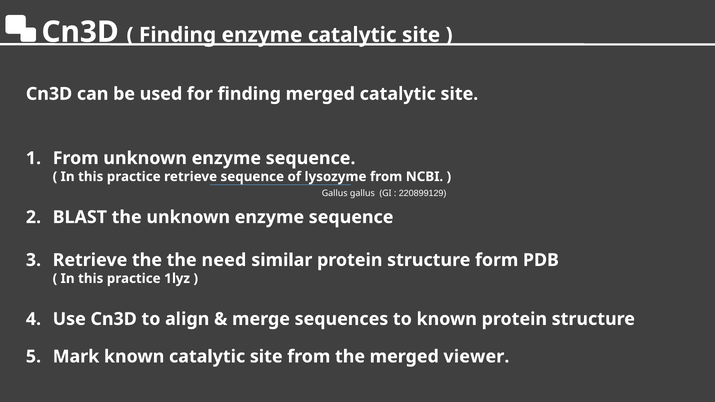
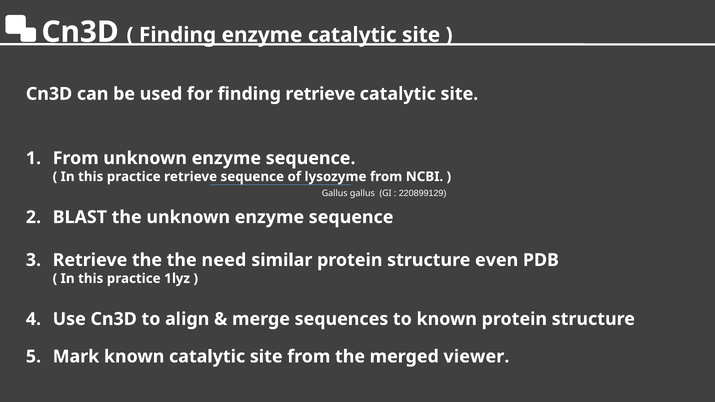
finding merged: merged -> retrieve
form: form -> even
